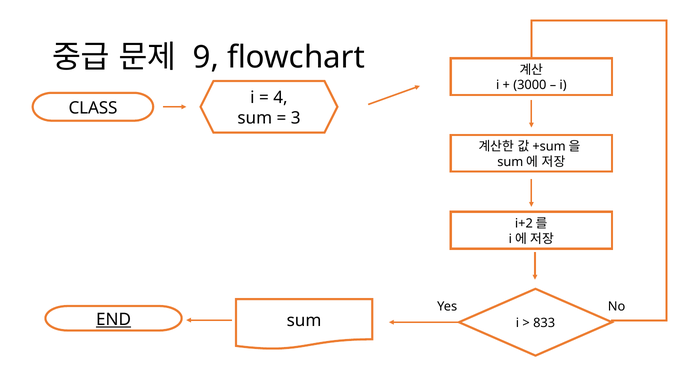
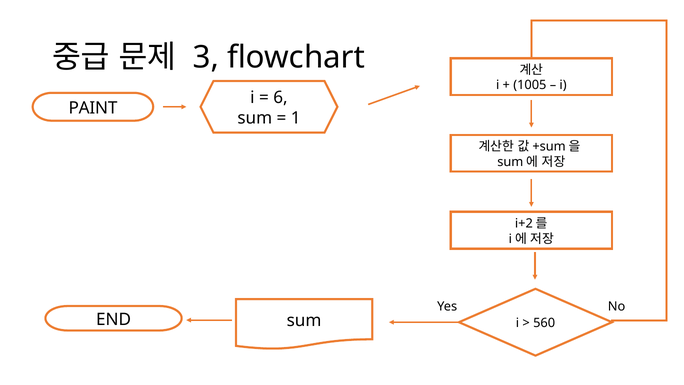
9: 9 -> 3
3000: 3000 -> 1005
4: 4 -> 6
CLASS: CLASS -> PAINT
3: 3 -> 1
END underline: present -> none
833: 833 -> 560
